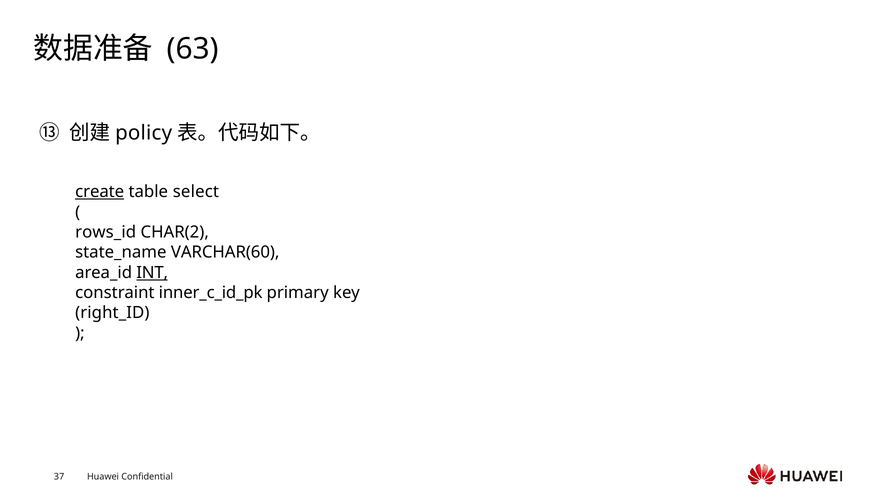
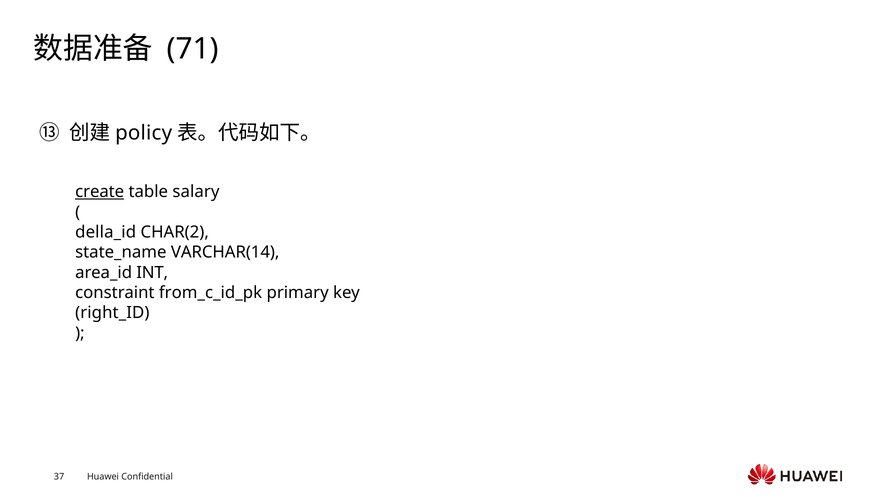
63: 63 -> 71
select: select -> salary
rows_id: rows_id -> della_id
VARCHAR(60: VARCHAR(60 -> VARCHAR(14
INT underline: present -> none
inner_c_id_pk: inner_c_id_pk -> from_c_id_pk
